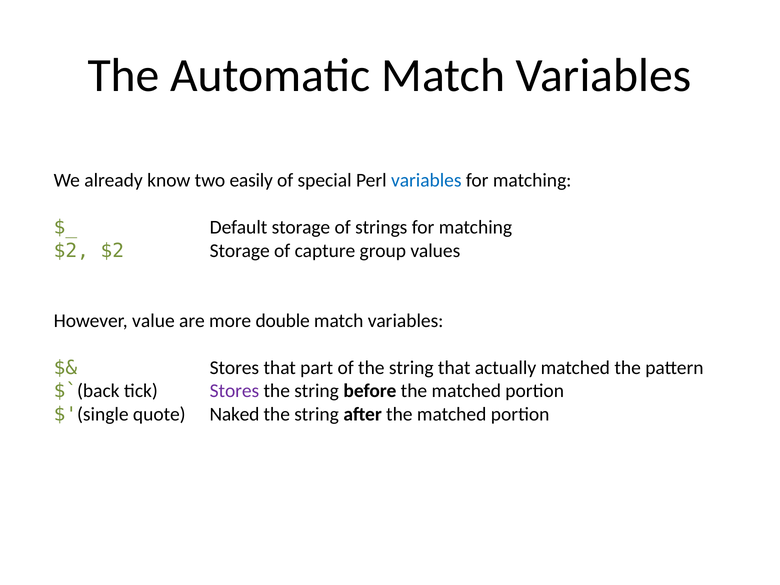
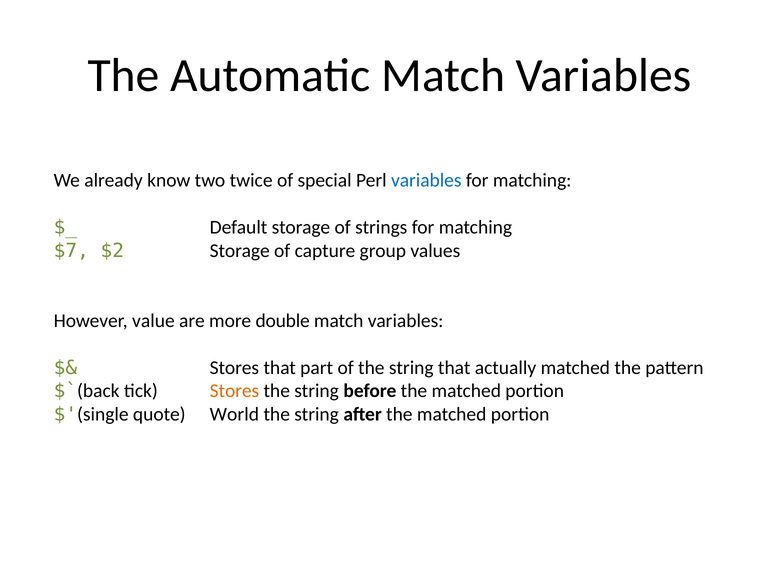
easily: easily -> twice
$2 at (71, 251): $2 -> $7
Stores at (234, 391) colour: purple -> orange
Naked: Naked -> World
